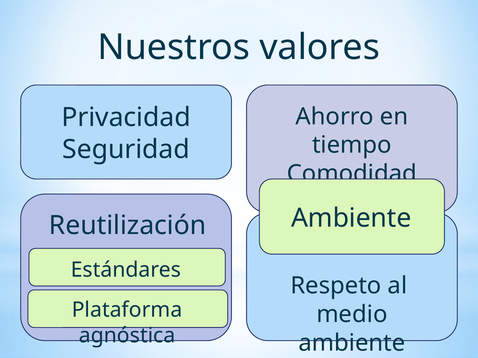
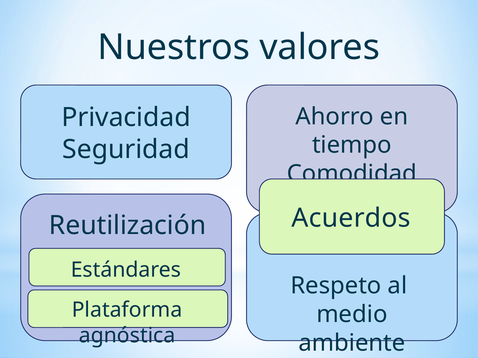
Ambiente at (351, 219): Ambiente -> Acuerdos
